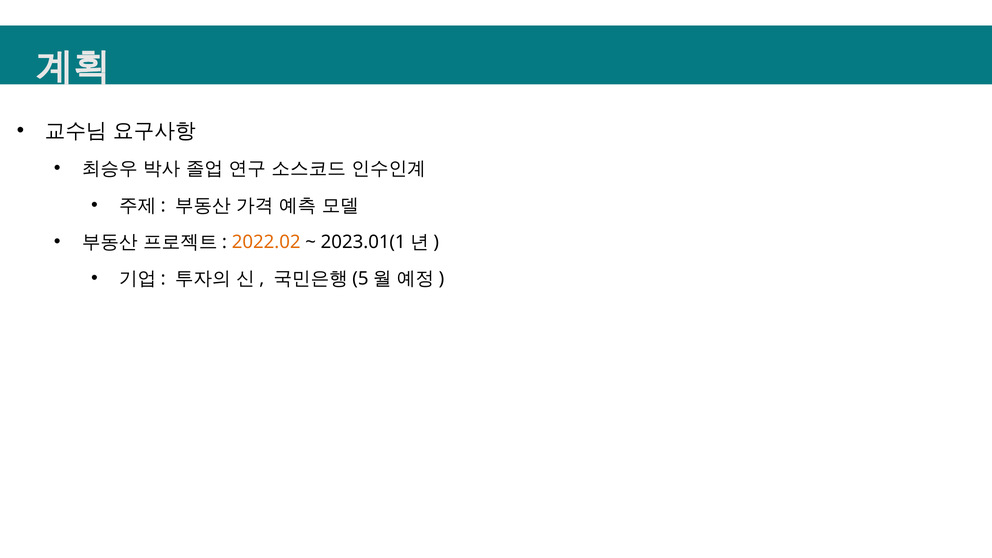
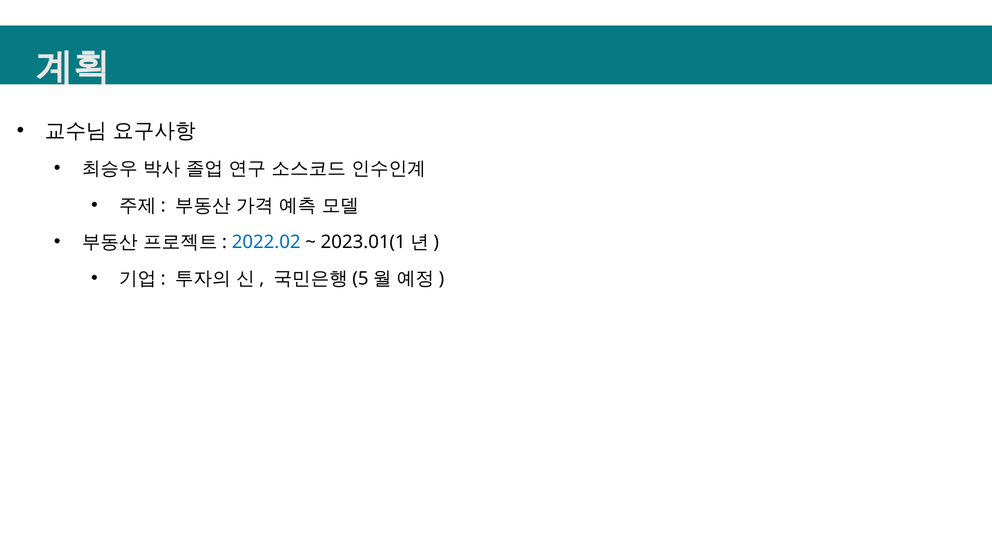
2022.02 colour: orange -> blue
